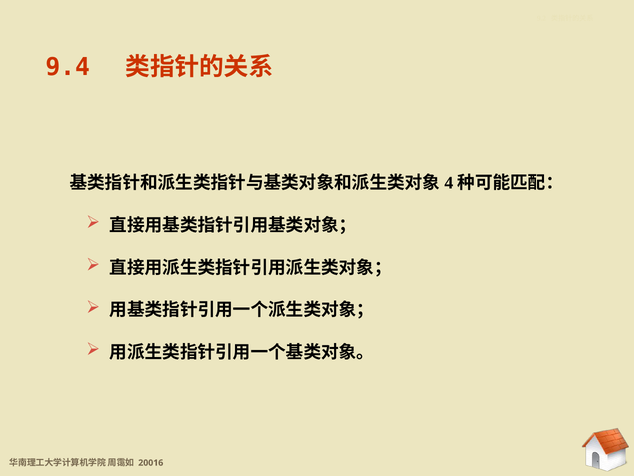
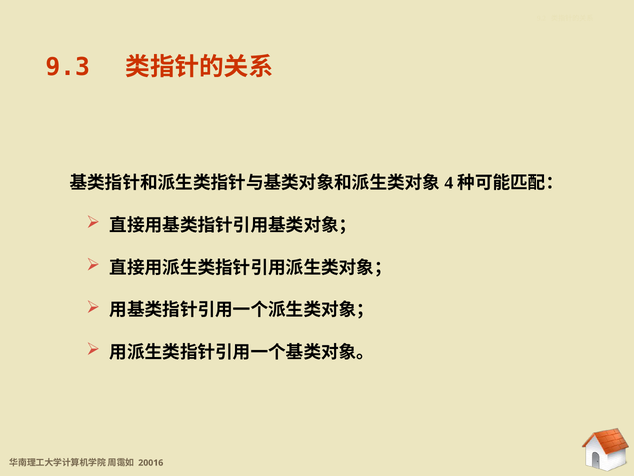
9.4: 9.4 -> 9.3
